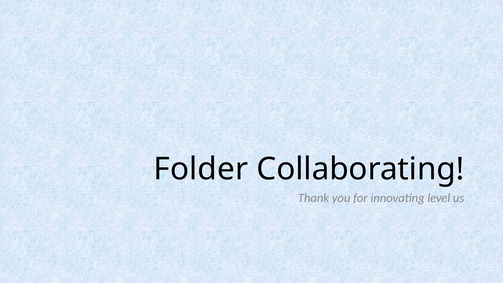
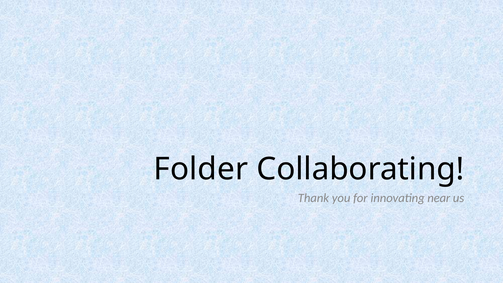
level: level -> near
